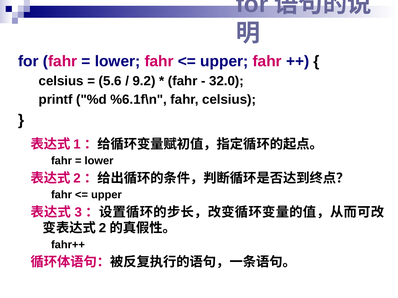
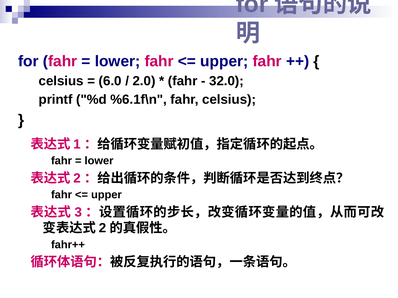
5.6: 5.6 -> 6.0
9.2: 9.2 -> 2.0
